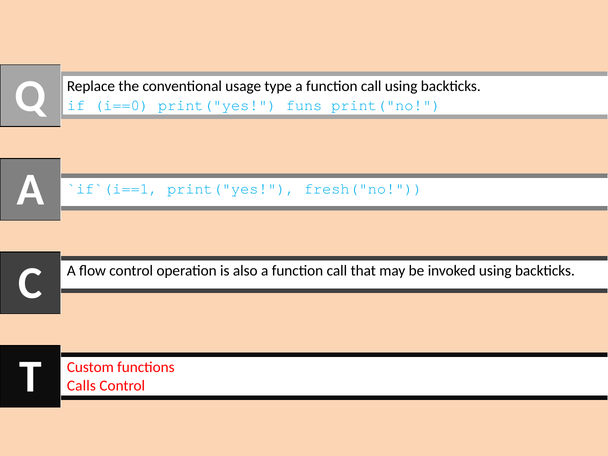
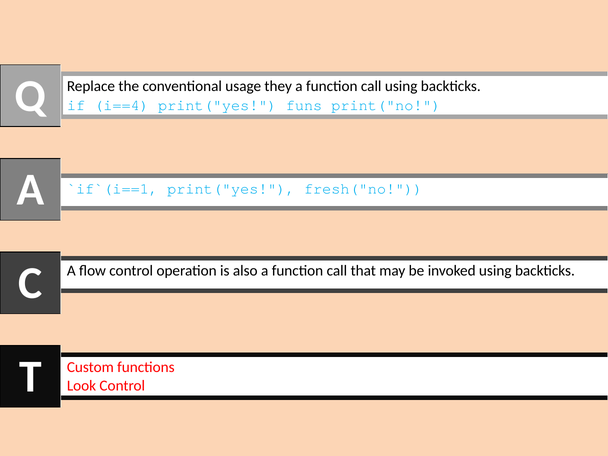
type: type -> they
i==0: i==0 -> i==4
Calls: Calls -> Look
